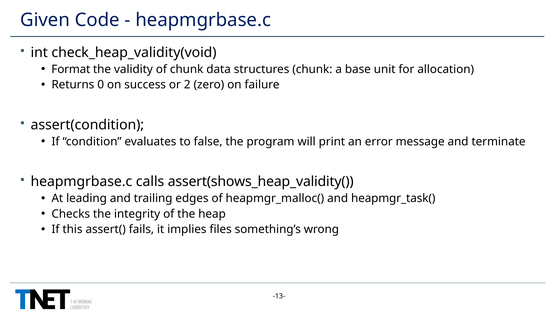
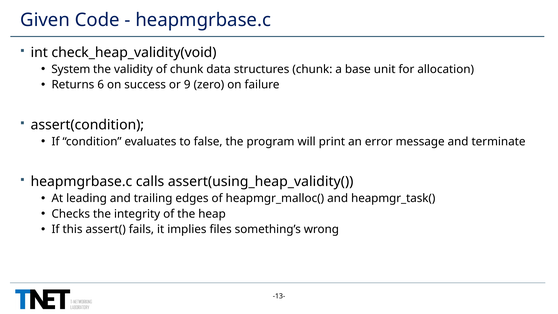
Format: Format -> System
0: 0 -> 6
2: 2 -> 9
assert(shows_heap_validity(: assert(shows_heap_validity( -> assert(using_heap_validity(
